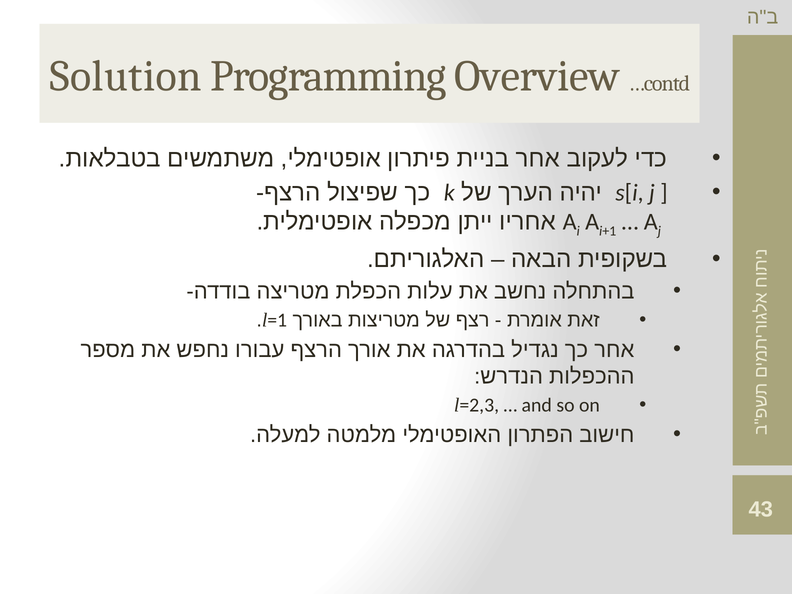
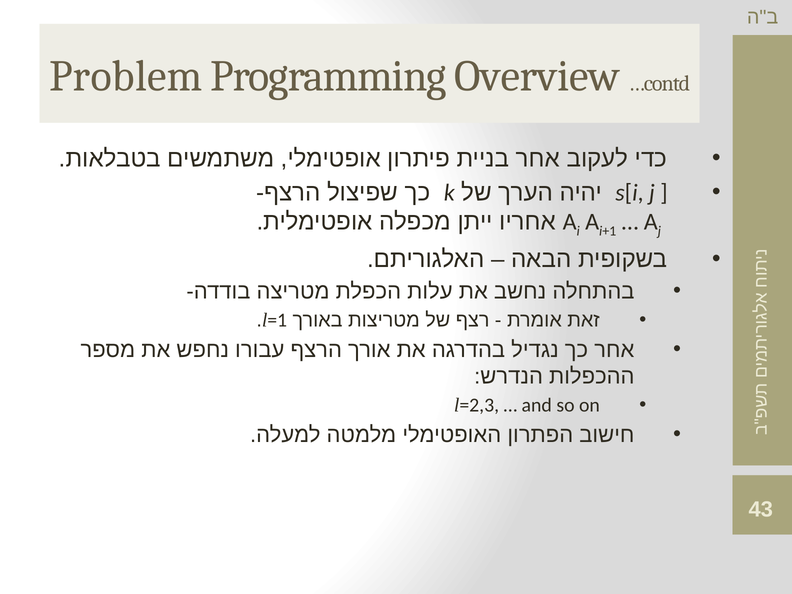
Solution: Solution -> Problem
